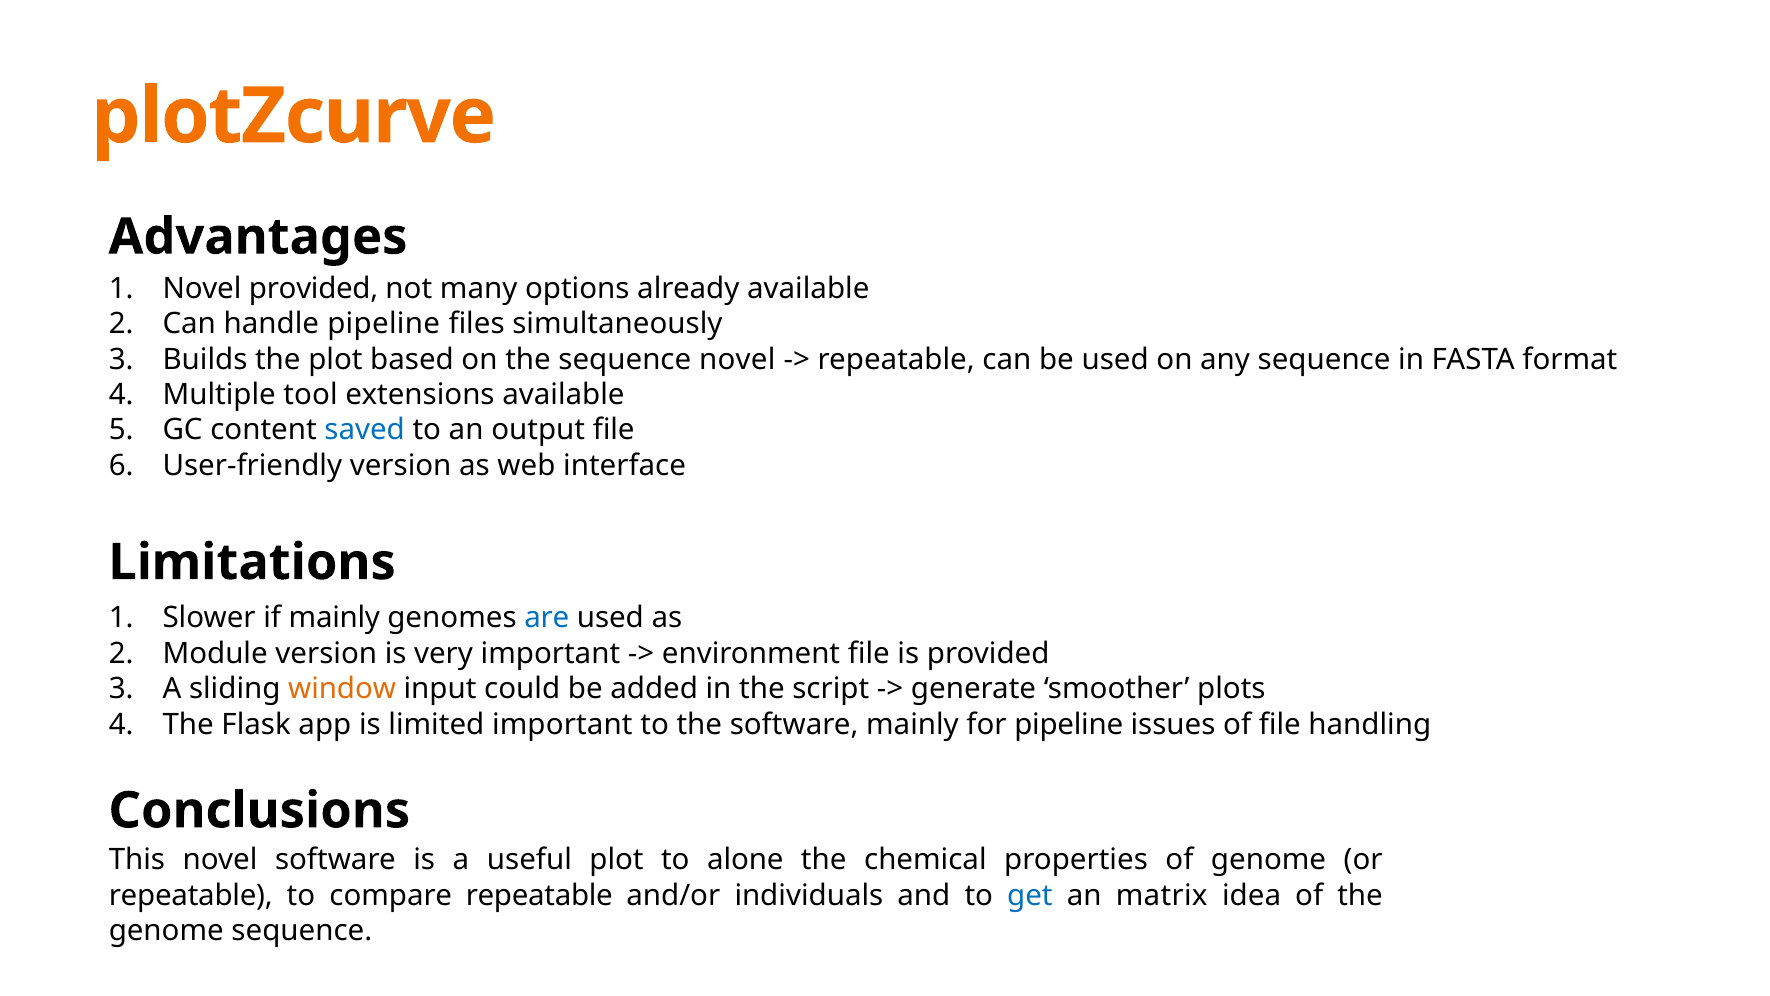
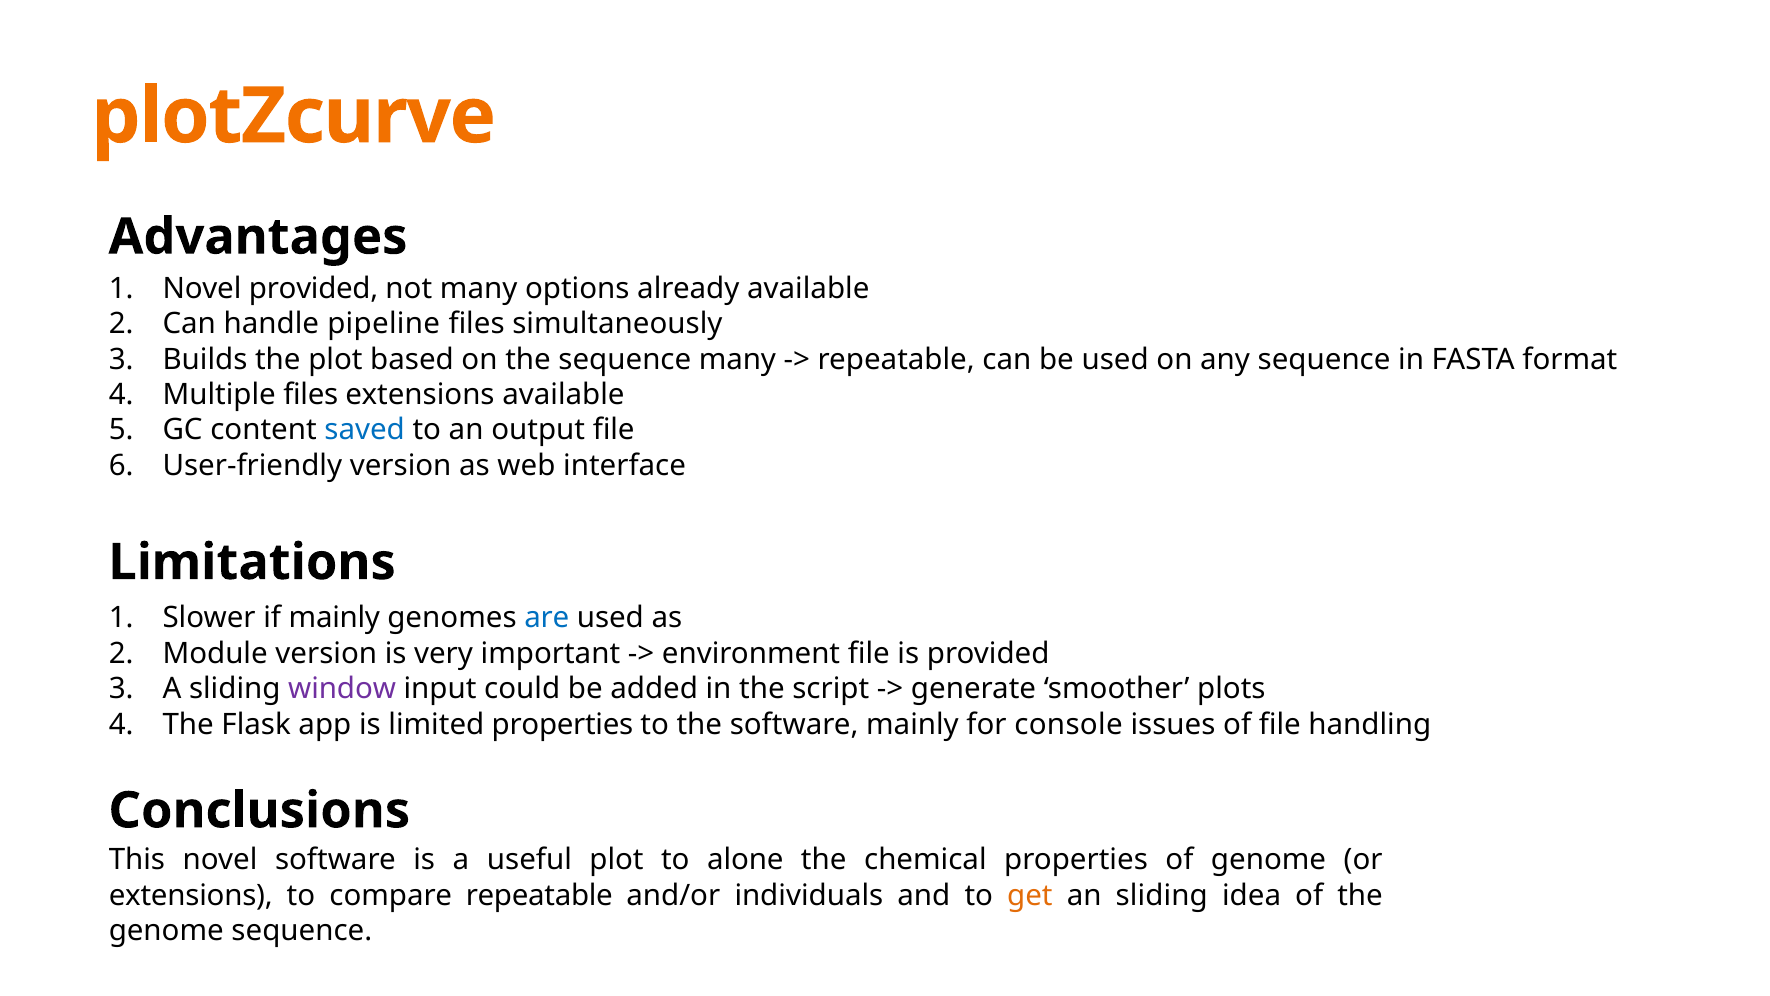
sequence novel: novel -> many
Multiple tool: tool -> files
window colour: orange -> purple
limited important: important -> properties
for pipeline: pipeline -> console
repeatable at (191, 895): repeatable -> extensions
get colour: blue -> orange
an matrix: matrix -> sliding
